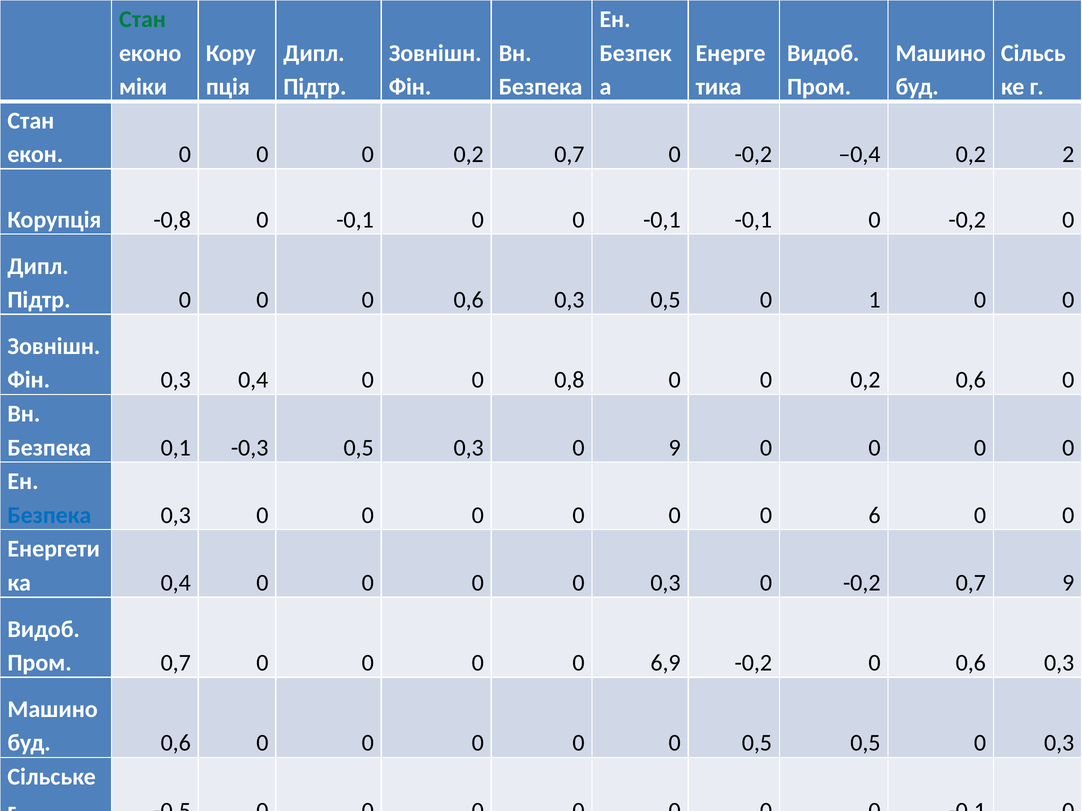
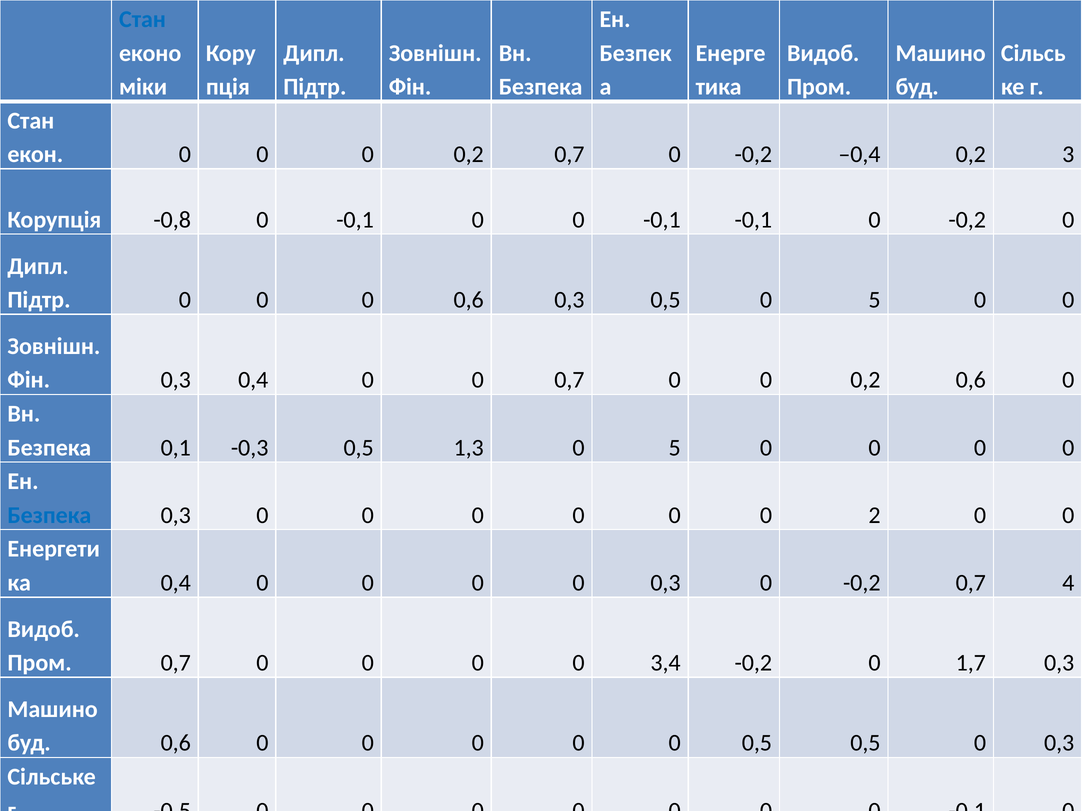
Стан at (143, 19) colour: green -> blue
2: 2 -> 3
0,5 0 1: 1 -> 5
0 0,8: 0,8 -> 0,7
0,5 0,3: 0,3 -> 1,3
9 at (675, 448): 9 -> 5
6: 6 -> 2
0,7 9: 9 -> 4
6,9: 6,9 -> 3,4
-0,2 0 0,6: 0,6 -> 1,7
